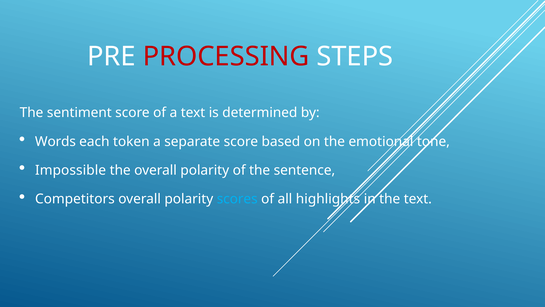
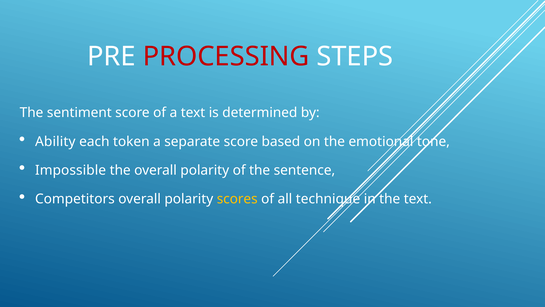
Words: Words -> Ability
scores colour: light blue -> yellow
highlights: highlights -> technique
